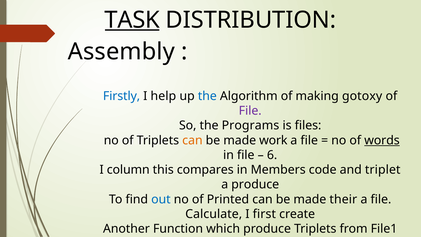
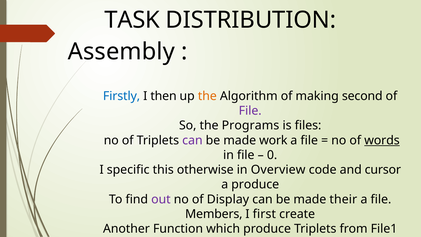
TASK underline: present -> none
help: help -> then
the at (207, 96) colour: blue -> orange
gotoxy: gotoxy -> second
can at (192, 140) colour: orange -> purple
6: 6 -> 0
column: column -> specific
this compares: compares -> otherwise
Members: Members -> Overview
and triplet: triplet -> cursor
out colour: blue -> purple
Printed: Printed -> Display
Calculate: Calculate -> Members
